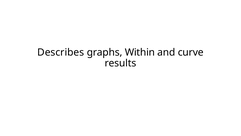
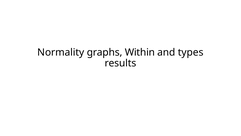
Describes: Describes -> Normality
curve: curve -> types
